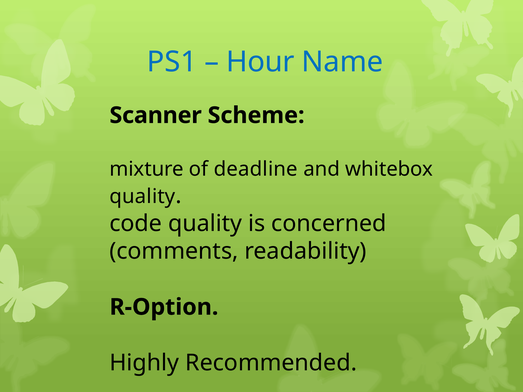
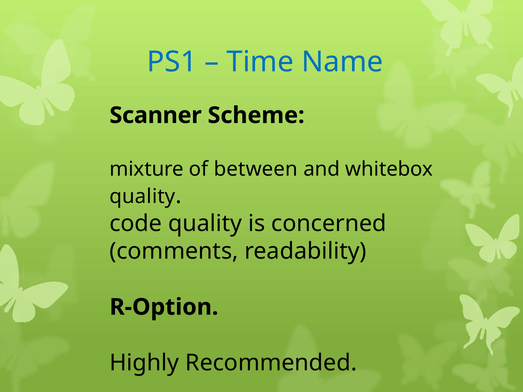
Hour: Hour -> Time
deadline: deadline -> between
